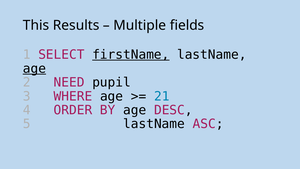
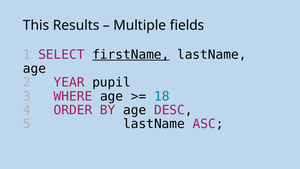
age at (34, 68) underline: present -> none
NEED: NEED -> YEAR
21: 21 -> 18
